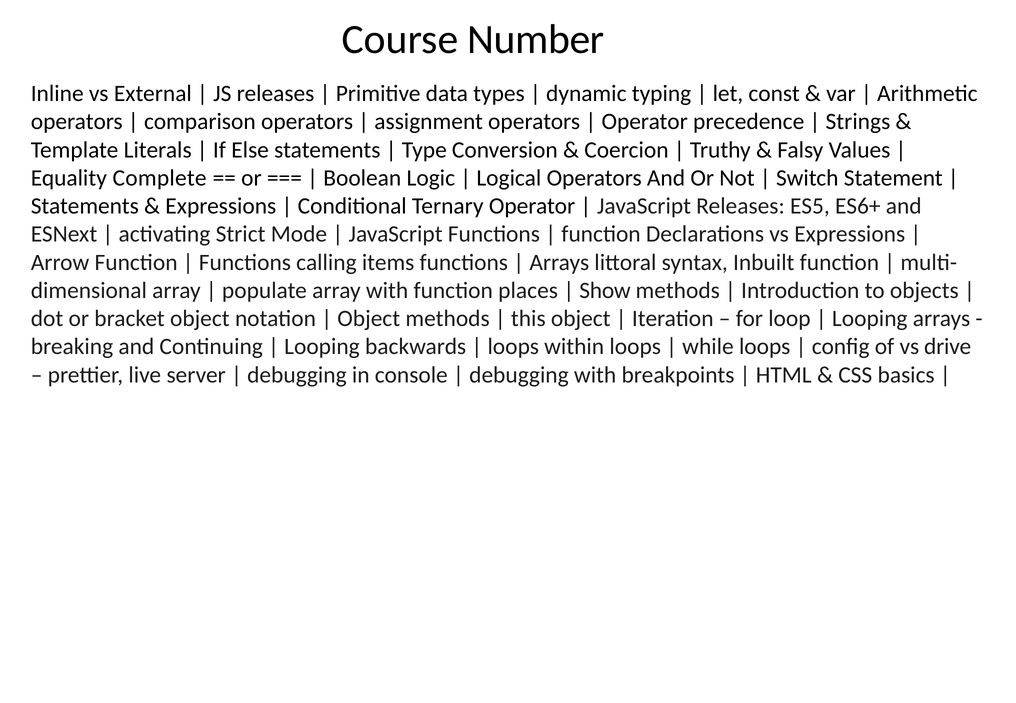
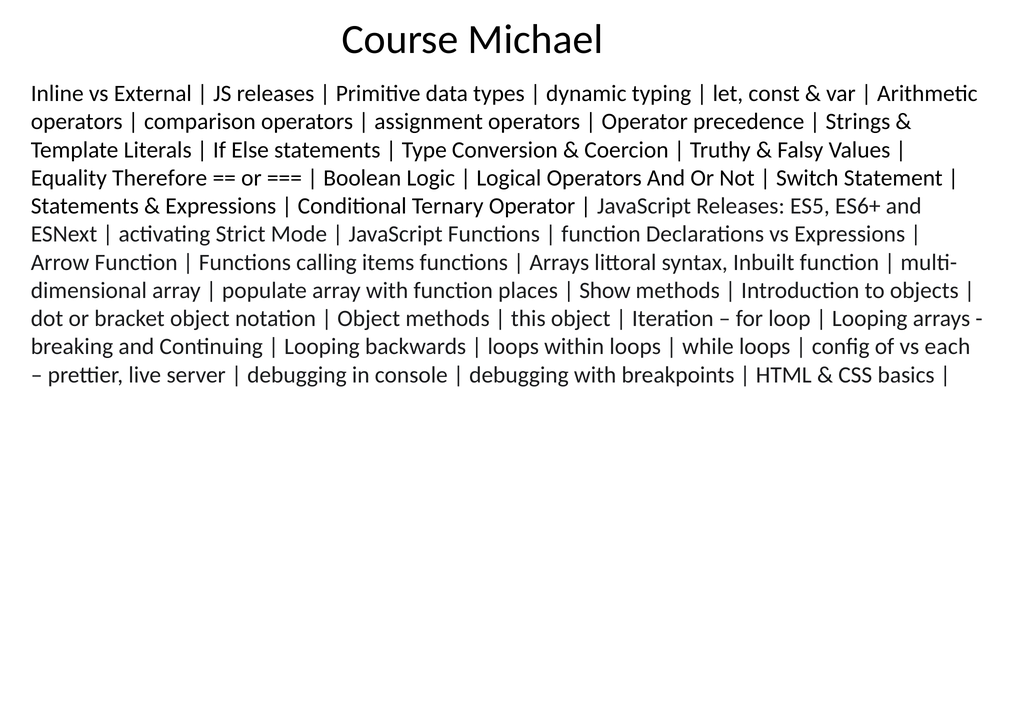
Number: Number -> Michael
Complete: Complete -> Therefore
drive: drive -> each
